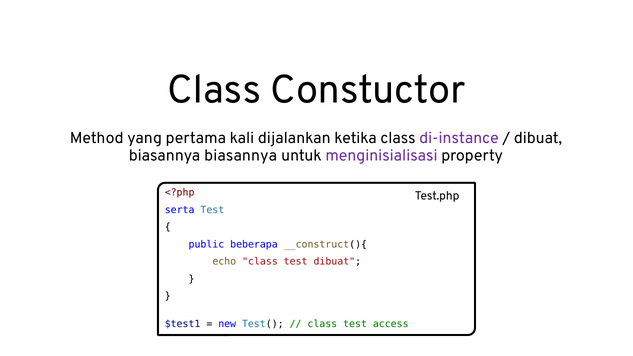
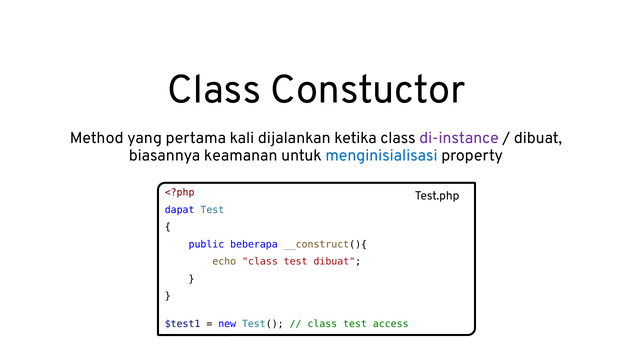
biasannya biasannya: biasannya -> keamanan
menginisialisasi colour: purple -> blue
serta: serta -> dapat
